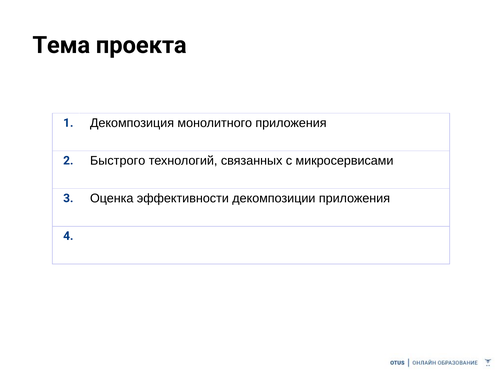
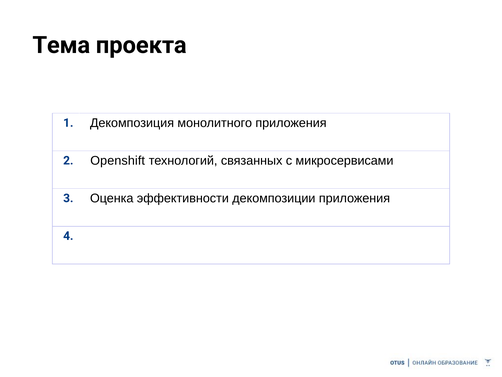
Быстрого: Быстрого -> Openshift
